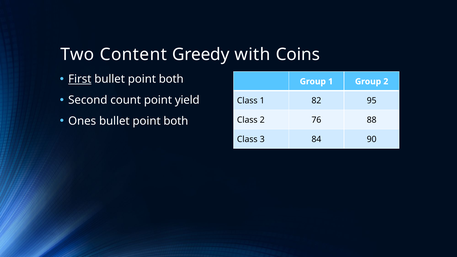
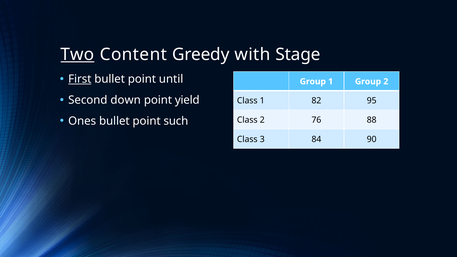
Two underline: none -> present
Coins: Coins -> Stage
both at (171, 79): both -> until
count: count -> down
both at (176, 121): both -> such
